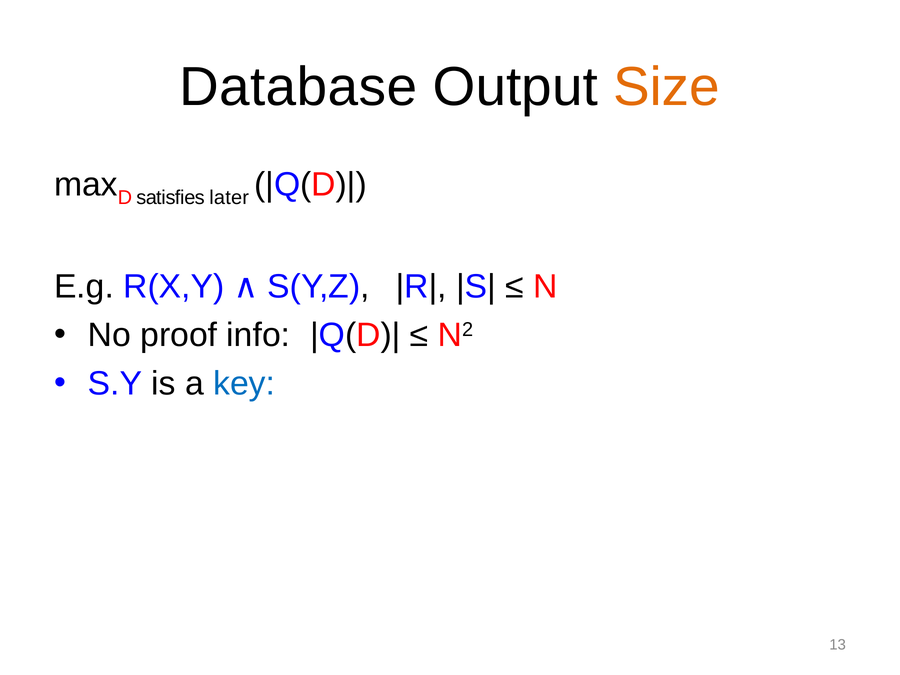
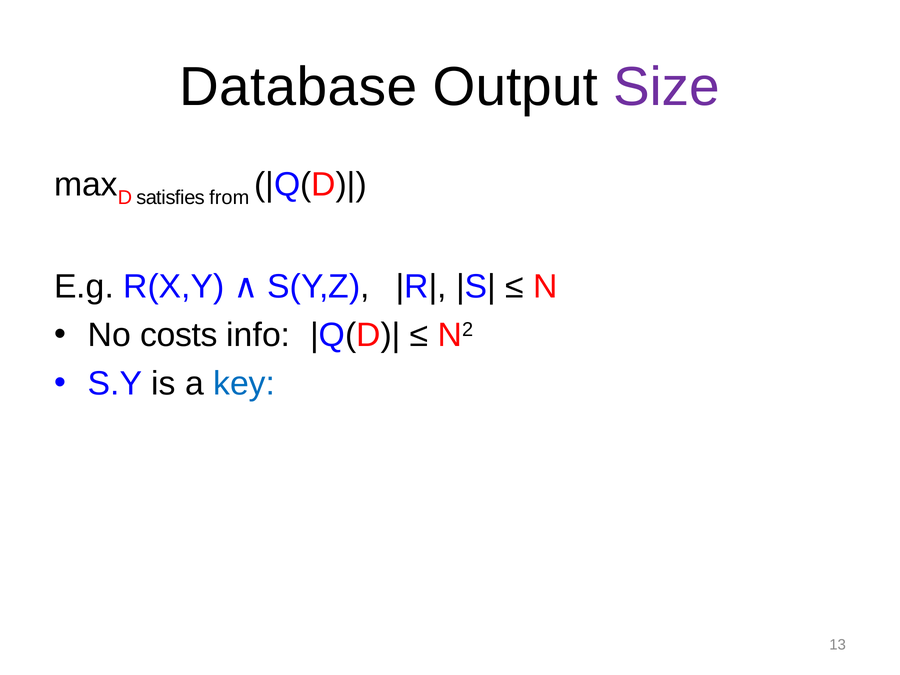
Size colour: orange -> purple
later: later -> from
proof: proof -> costs
